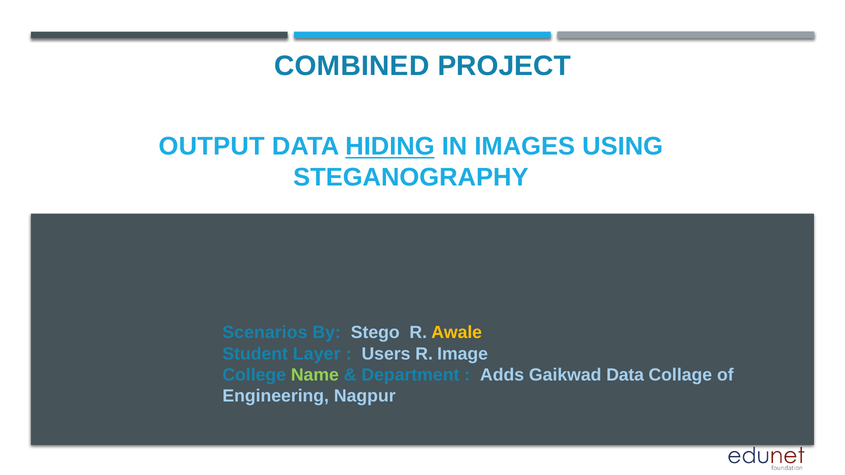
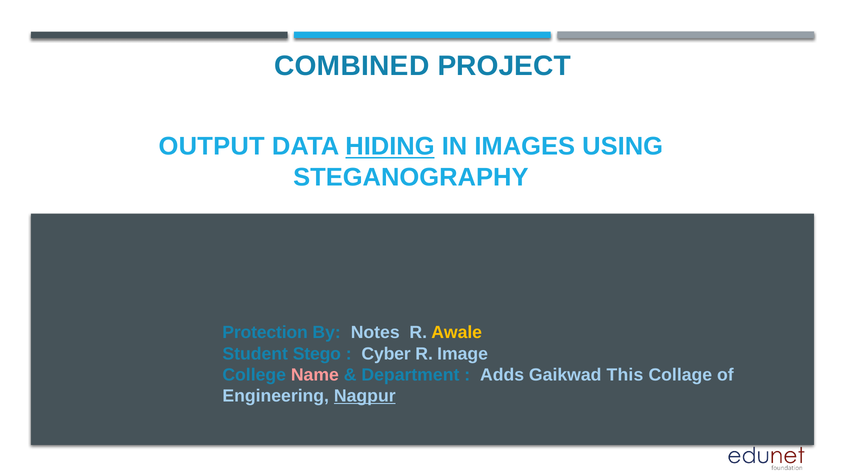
Scenarios: Scenarios -> Protection
Stego: Stego -> Notes
Layer: Layer -> Stego
Users: Users -> Cyber
Name colour: light green -> pink
Gaikwad Data: Data -> This
Nagpur underline: none -> present
